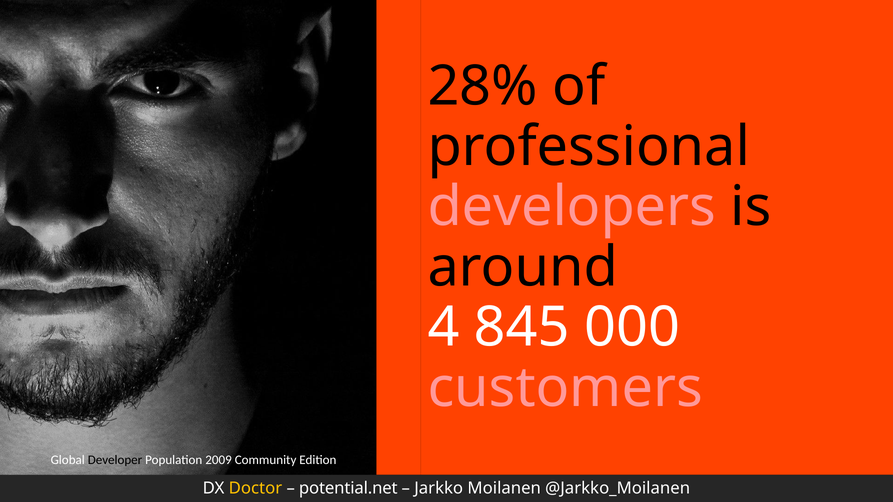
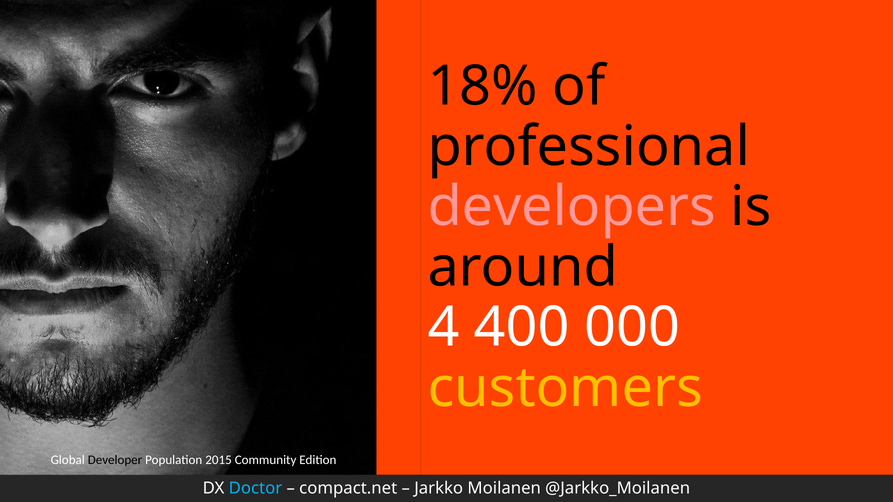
28%: 28% -> 18%
845: 845 -> 400
customers colour: pink -> yellow
2009: 2009 -> 2015
Doctor colour: yellow -> light blue
potential.net: potential.net -> compact.net
